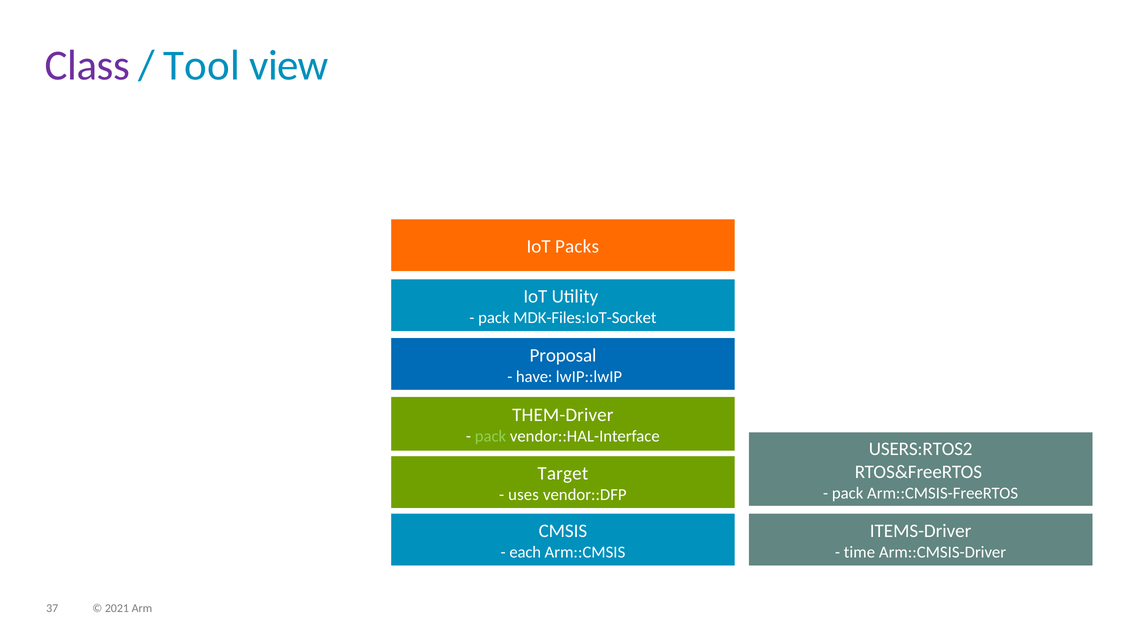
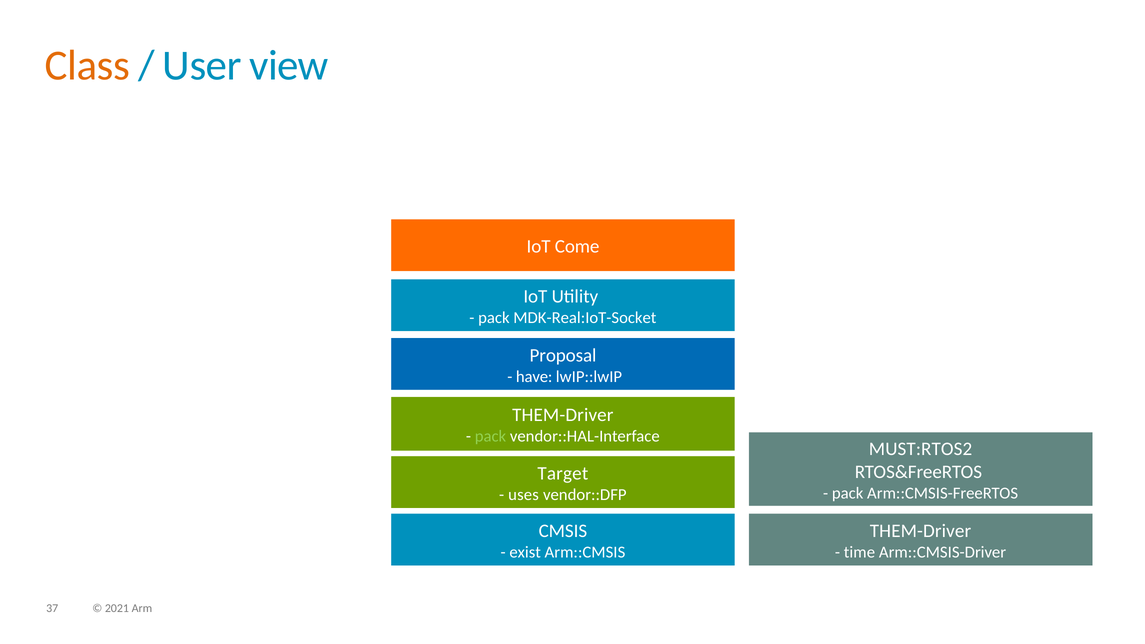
Class colour: purple -> orange
Tool: Tool -> User
Packs: Packs -> Come
MDK-Files:IoT-Socket: MDK-Files:IoT-Socket -> MDK-Real:IoT-Socket
USERS:RTOS2: USERS:RTOS2 -> MUST:RTOS2
ITEMS-Driver at (921, 531): ITEMS-Driver -> THEM-Driver
each: each -> exist
